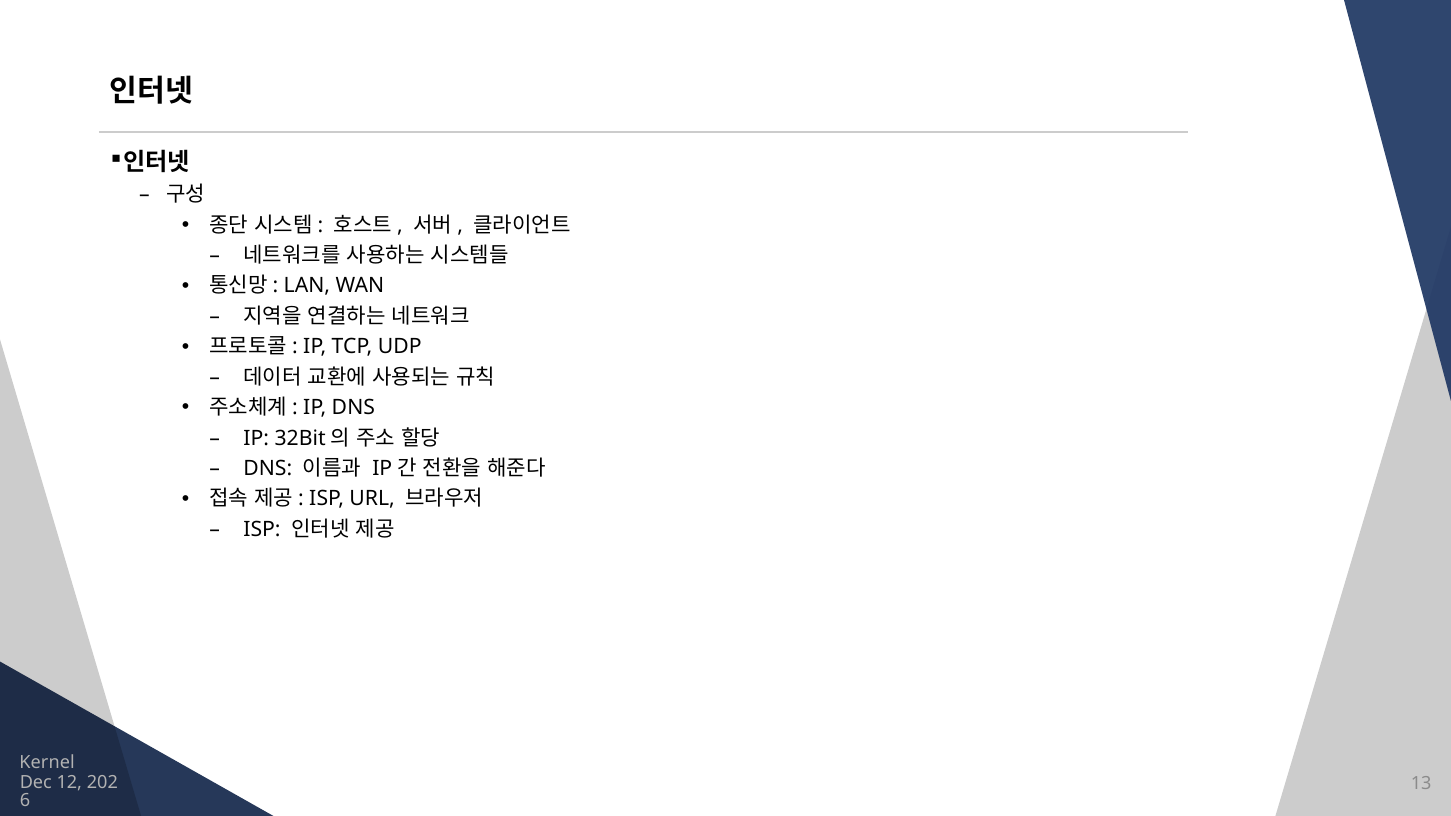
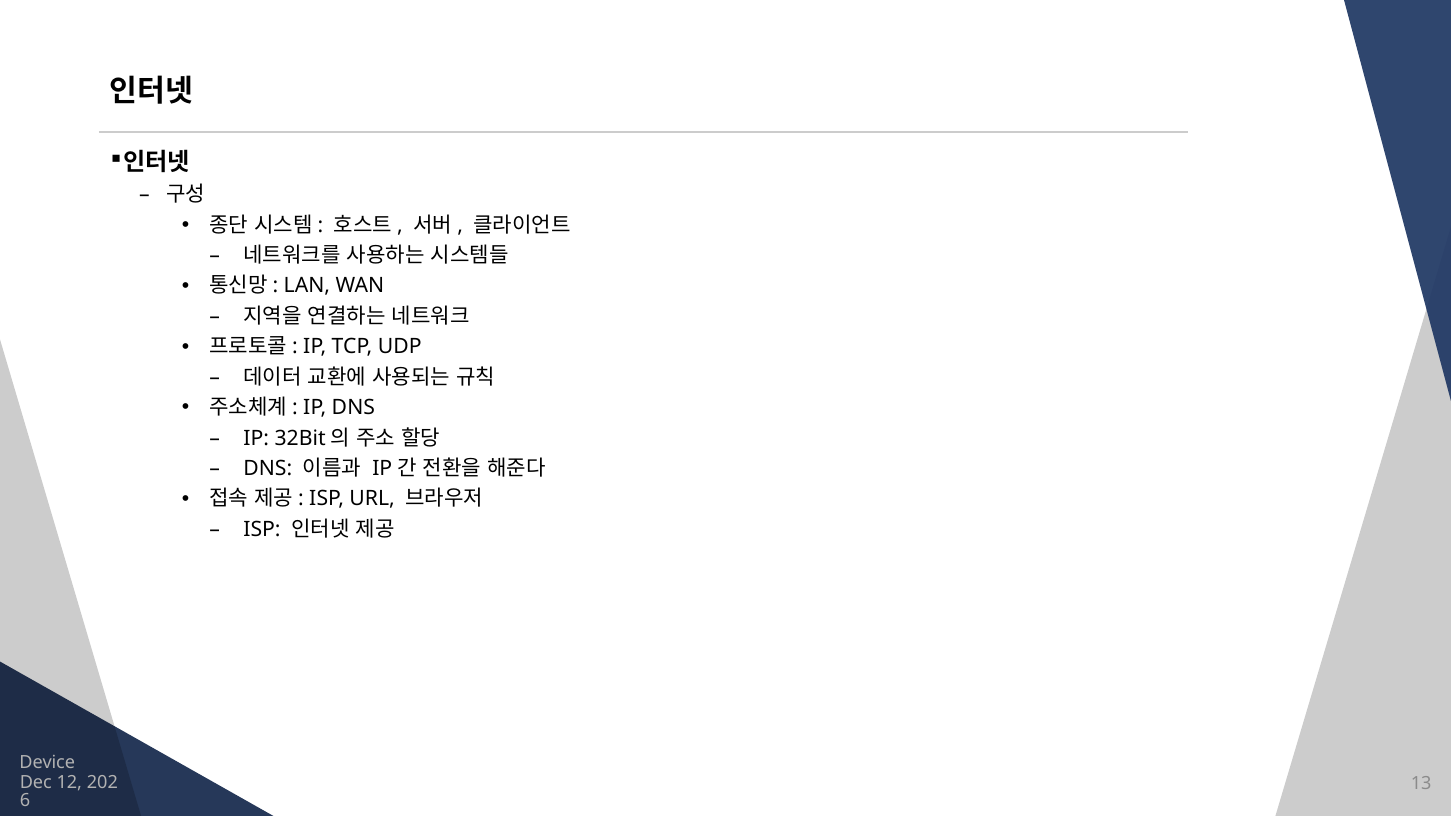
Kernel: Kernel -> Device
